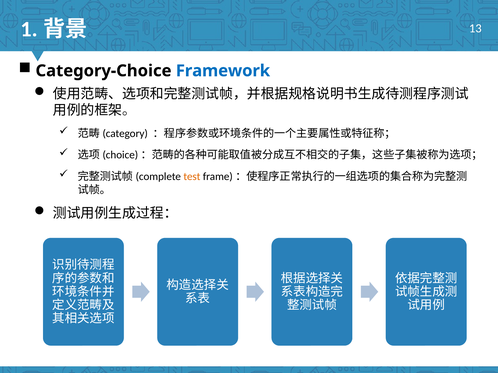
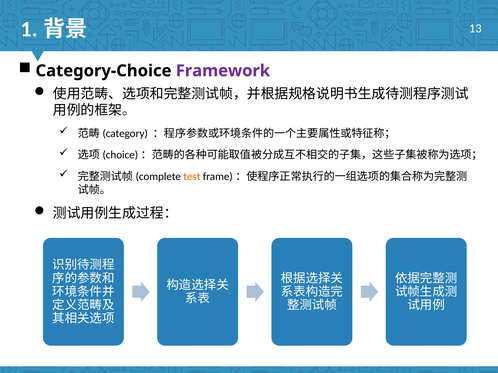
Framework colour: blue -> purple
